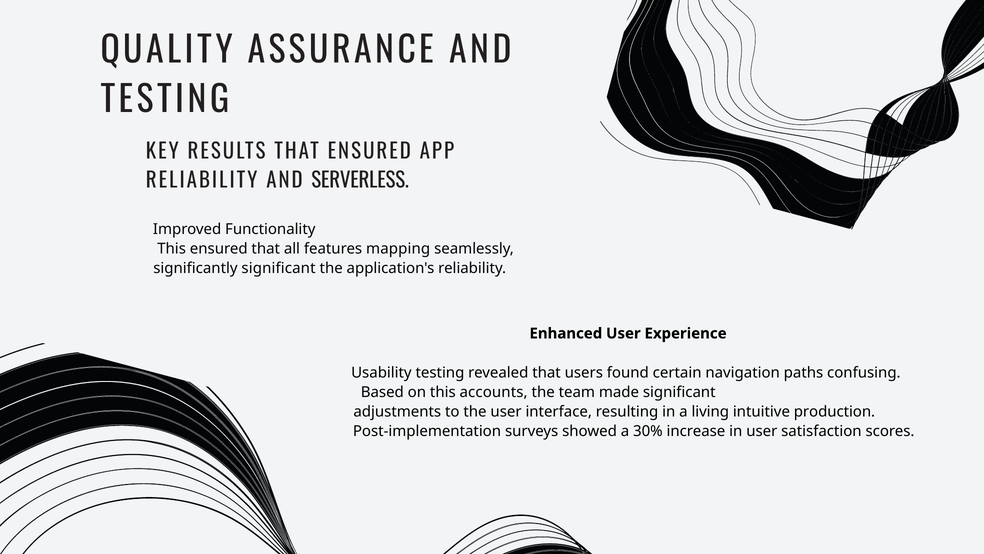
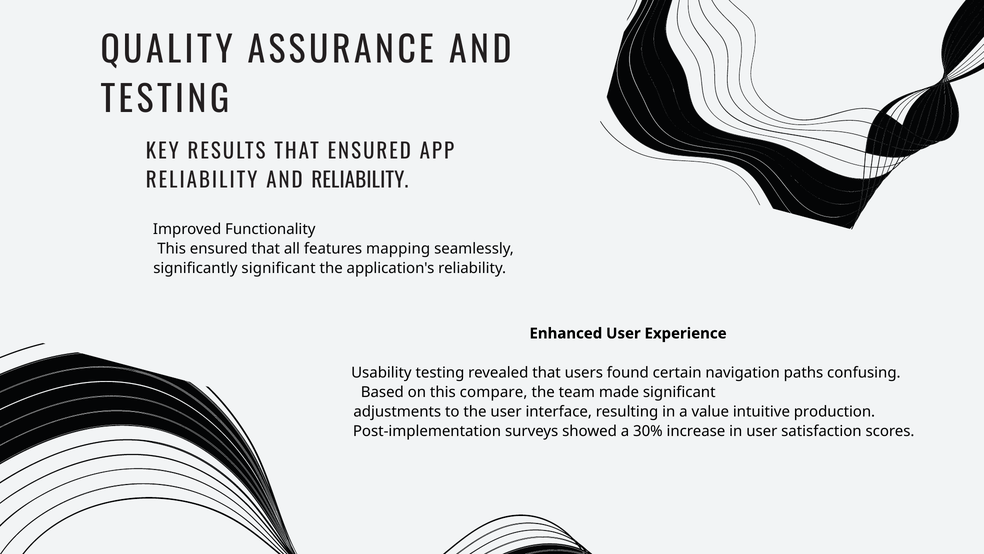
AND SERVERLESS: SERVERLESS -> RELIABILITY
accounts: accounts -> compare
living: living -> value
